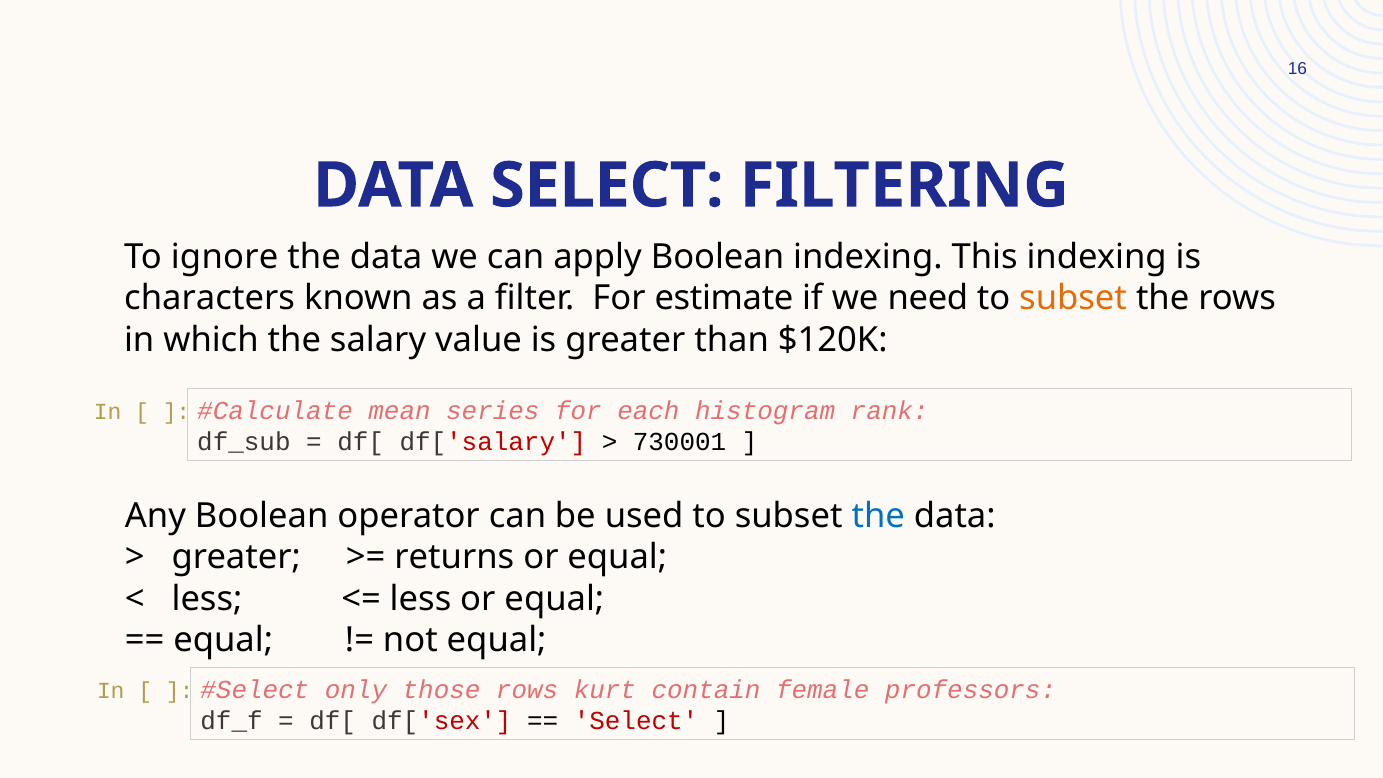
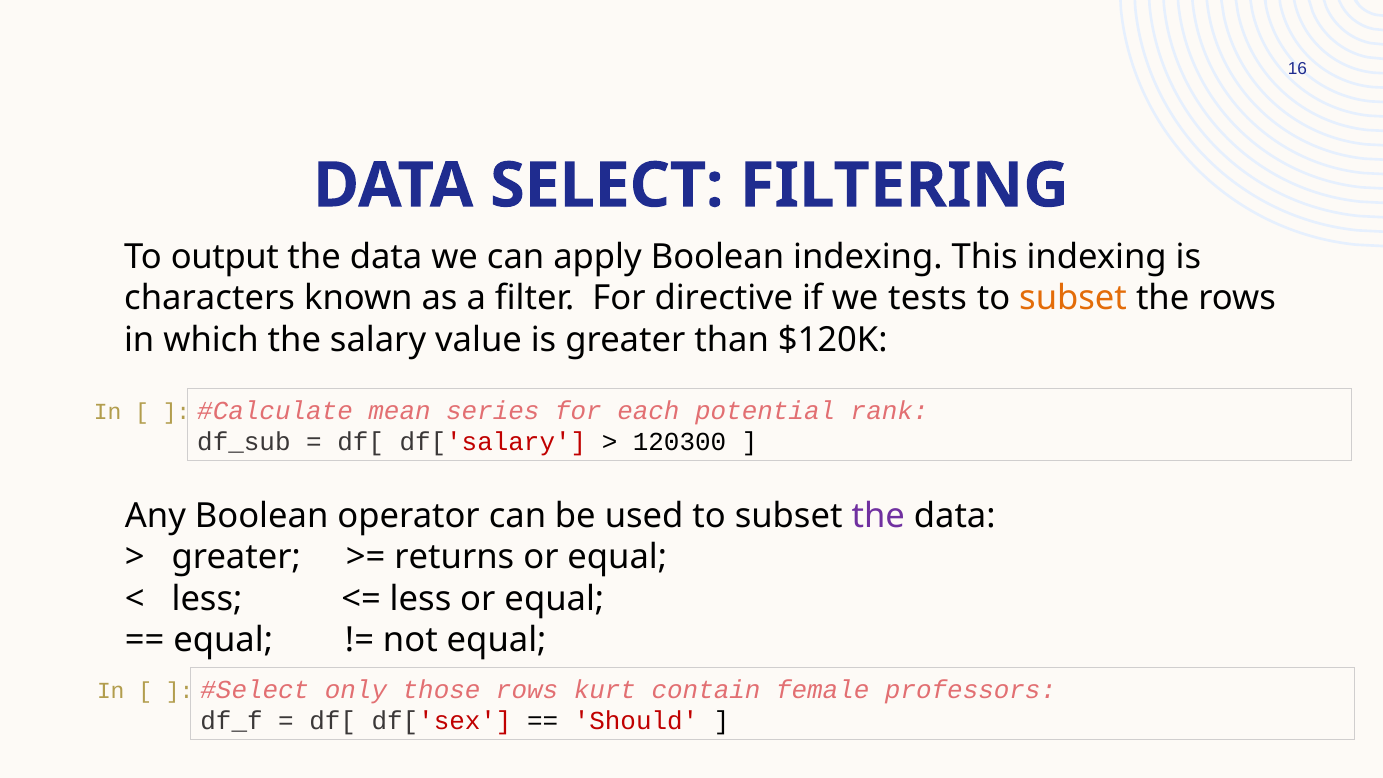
ignore: ignore -> output
estimate: estimate -> directive
need: need -> tests
histogram: histogram -> potential
730001: 730001 -> 120300
the at (878, 516) colour: blue -> purple
Select at (636, 721): Select -> Should
